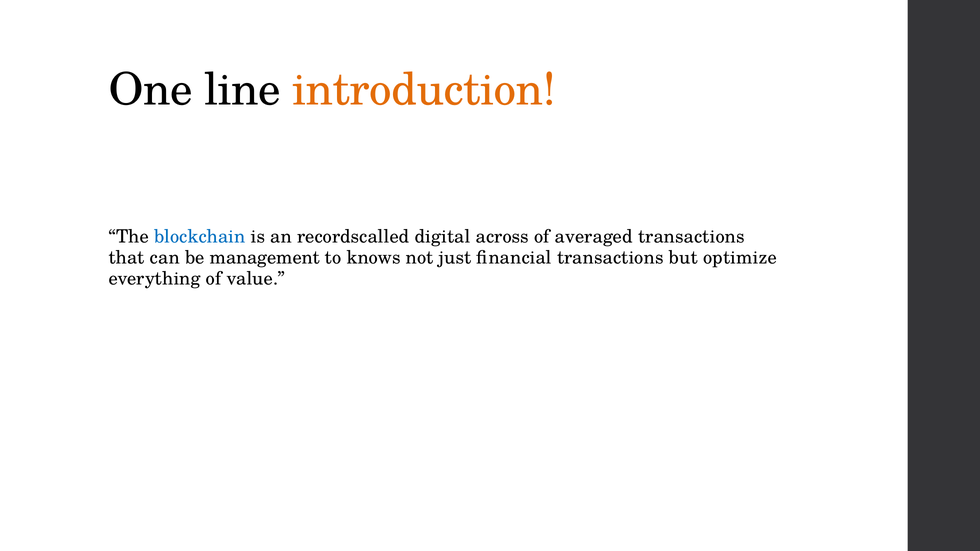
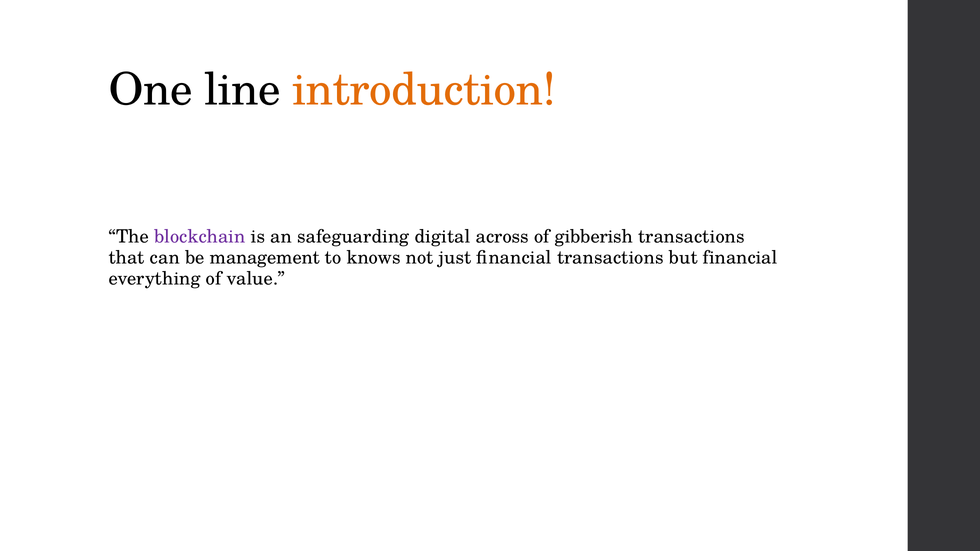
blockchain colour: blue -> purple
recordscalled: recordscalled -> safeguarding
averaged: averaged -> gibberish
but optimize: optimize -> financial
